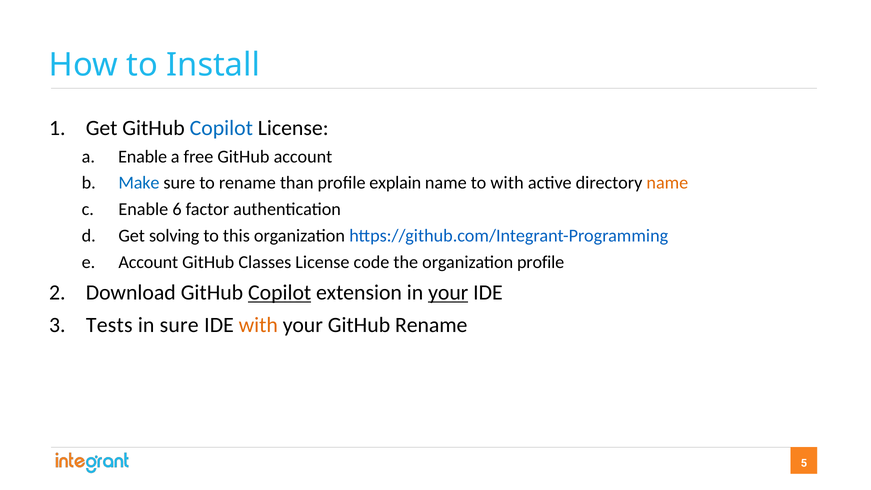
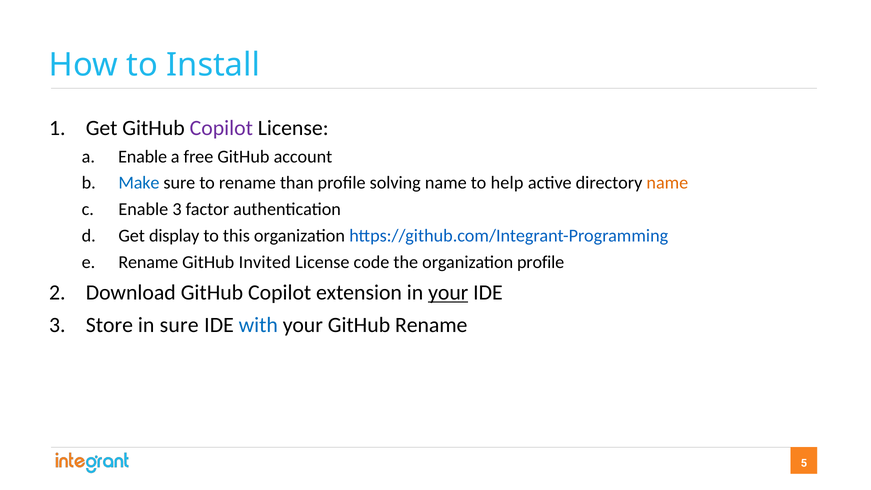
Copilot at (221, 128) colour: blue -> purple
explain: explain -> solving
to with: with -> help
Enable 6: 6 -> 3
solving: solving -> display
Account at (148, 262): Account -> Rename
Classes: Classes -> Invited
Copilot at (280, 293) underline: present -> none
Tests: Tests -> Store
with at (258, 325) colour: orange -> blue
